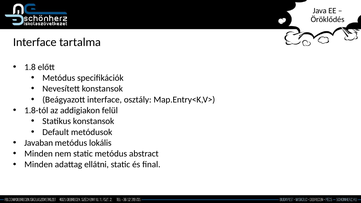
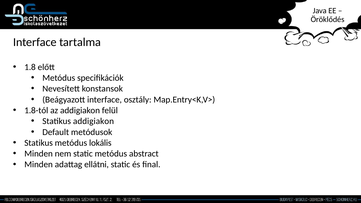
Statikus konstansok: konstansok -> addigiakon
Javaban at (39, 143): Javaban -> Statikus
